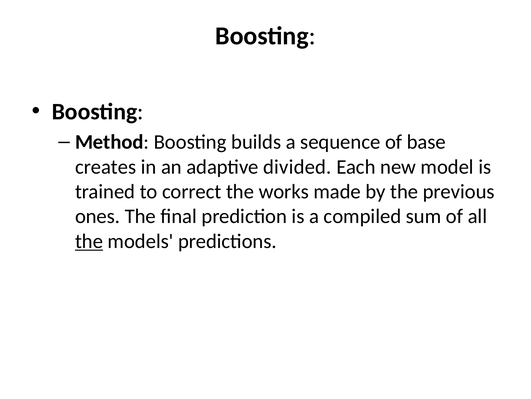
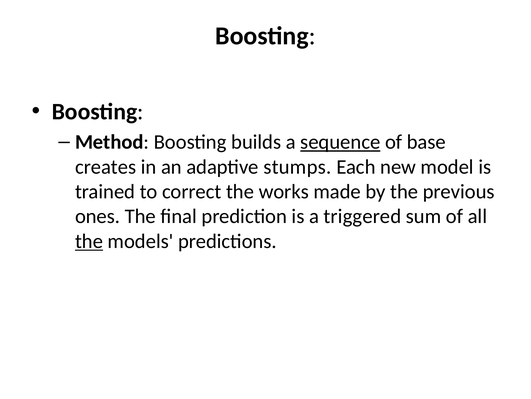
sequence underline: none -> present
divided: divided -> stumps
compiled: compiled -> triggered
